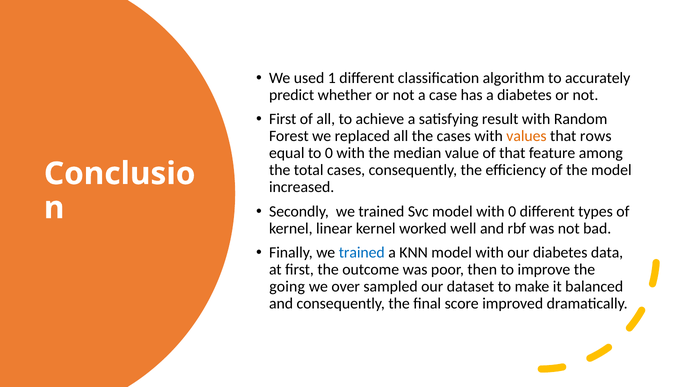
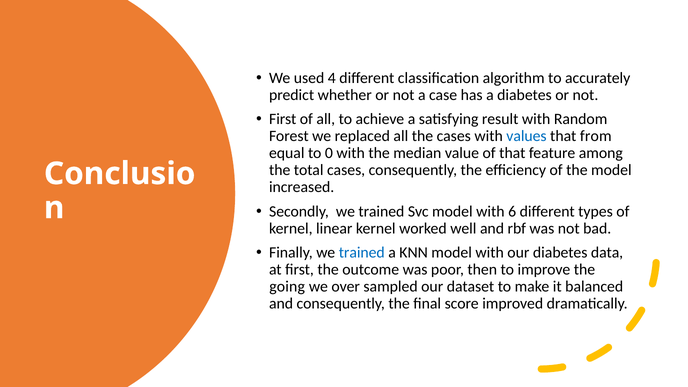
1: 1 -> 4
values colour: orange -> blue
rows: rows -> from
with 0: 0 -> 6
